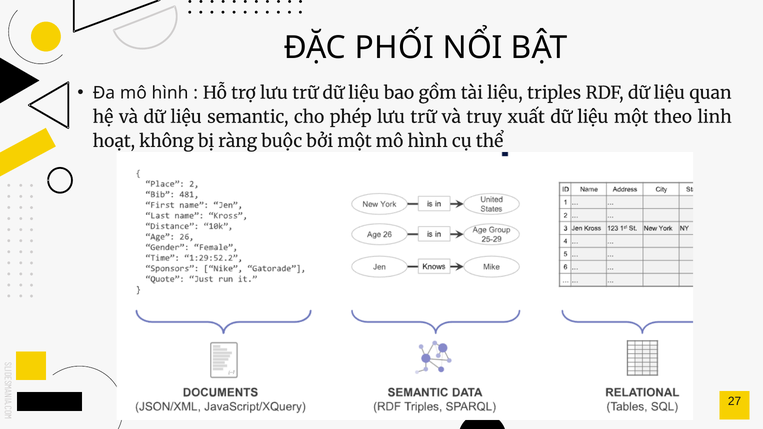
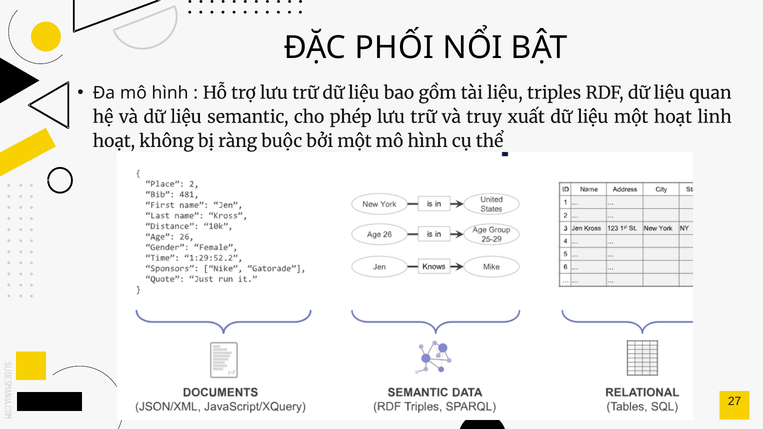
một theo: theo -> hoạt
